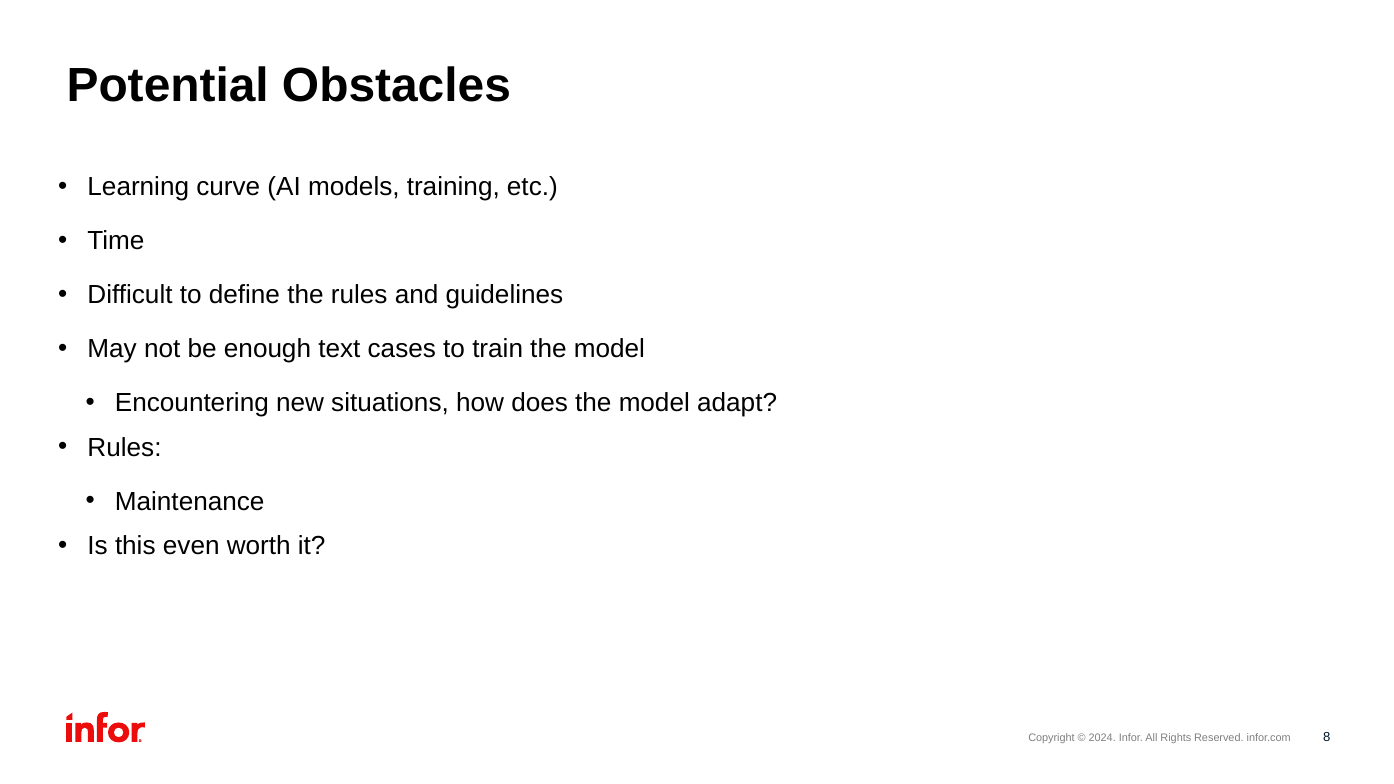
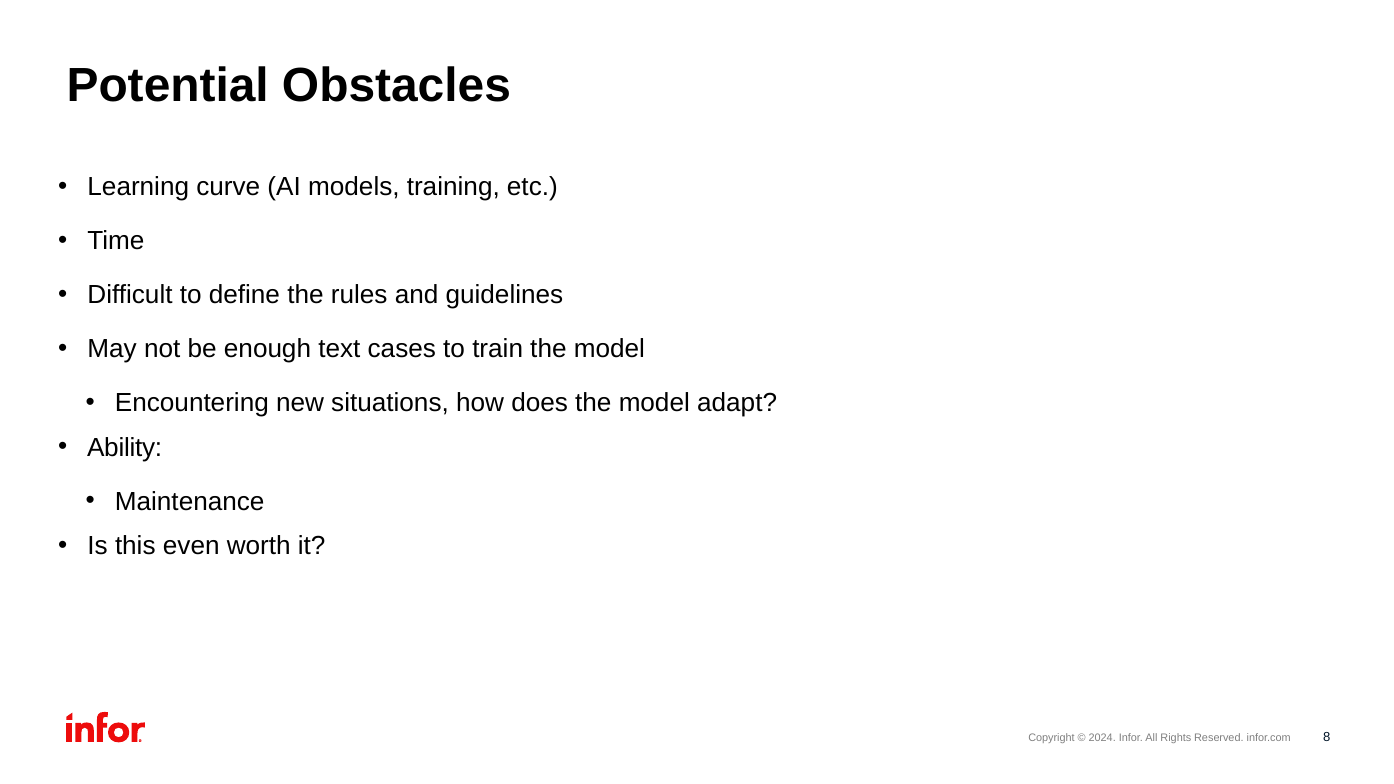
Rules at (124, 448): Rules -> Ability
